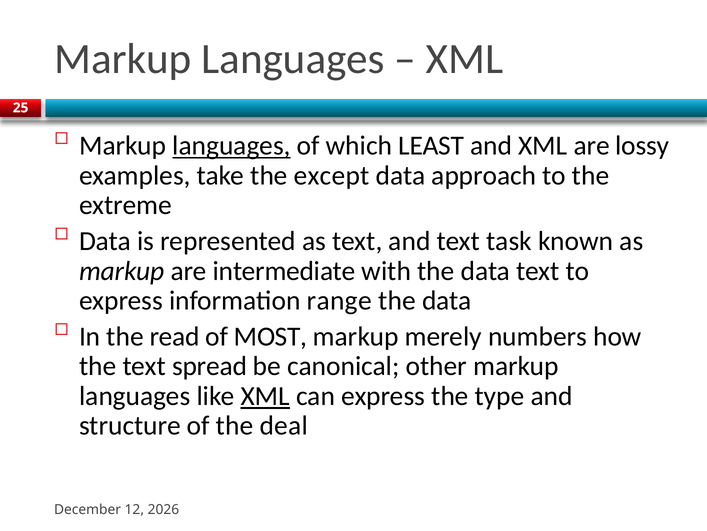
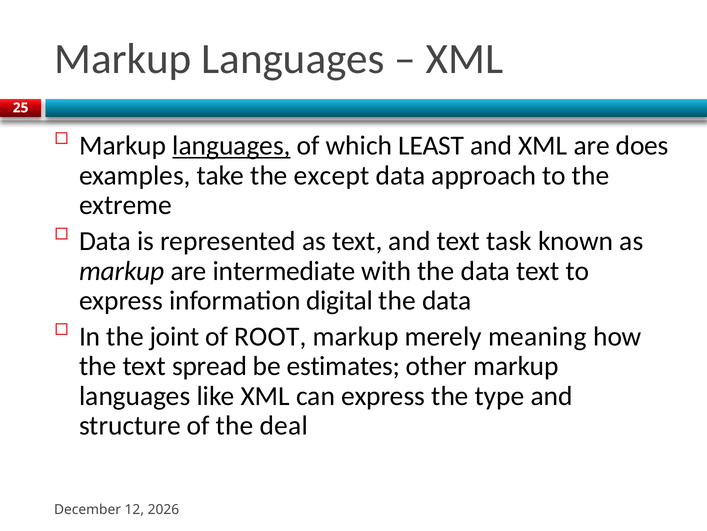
lossy: lossy -> does
range: range -> digital
read: read -> joint
MOST: MOST -> ROOT
numbers: numbers -> meaning
canonical: canonical -> estimates
XML at (265, 396) underline: present -> none
